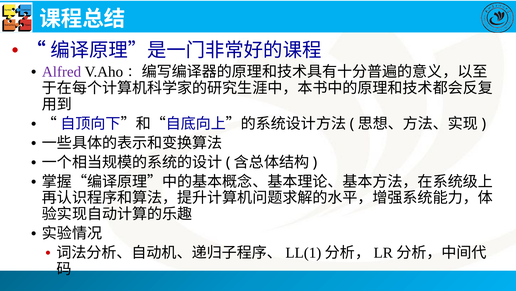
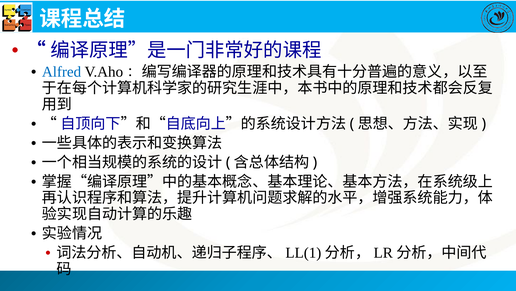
Alfred colour: purple -> blue
